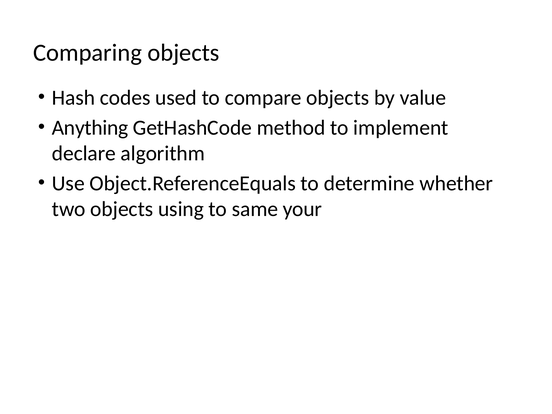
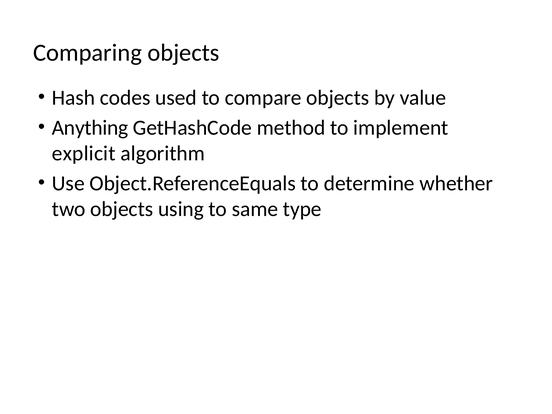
declare: declare -> explicit
your: your -> type
